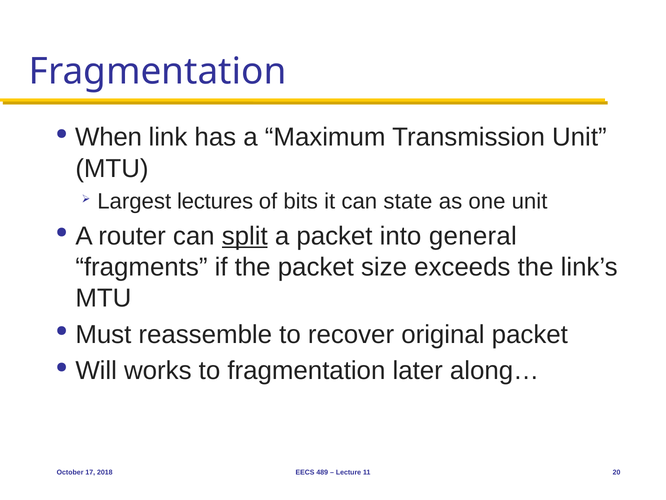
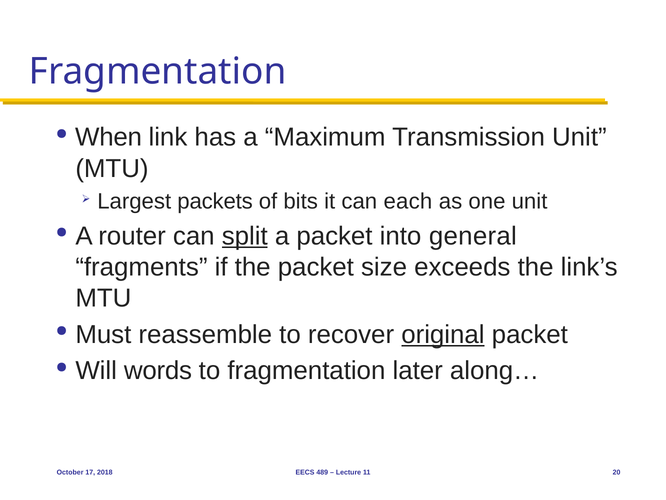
lectures: lectures -> packets
state: state -> each
original underline: none -> present
works: works -> words
